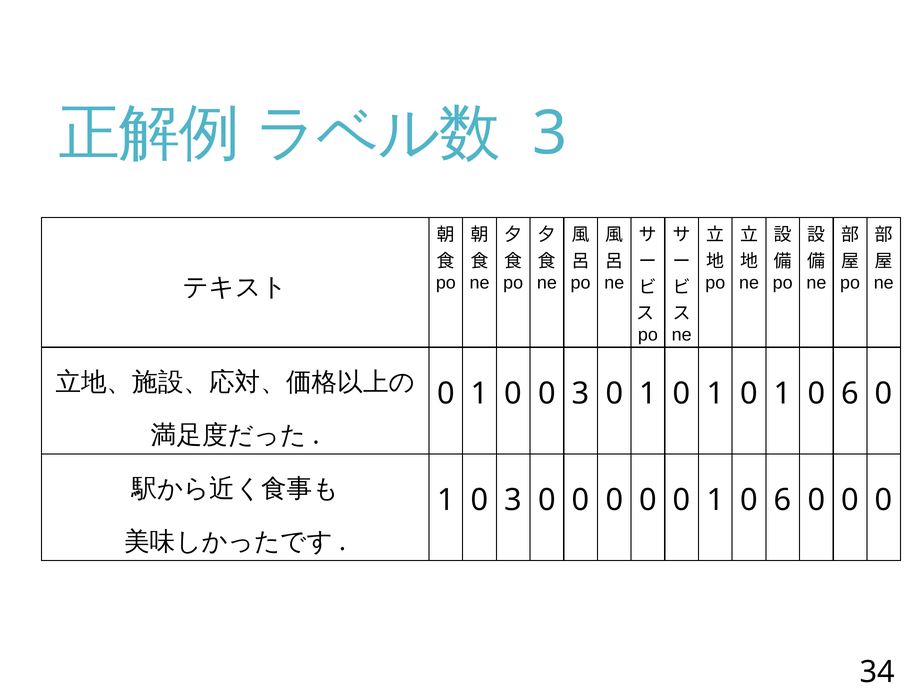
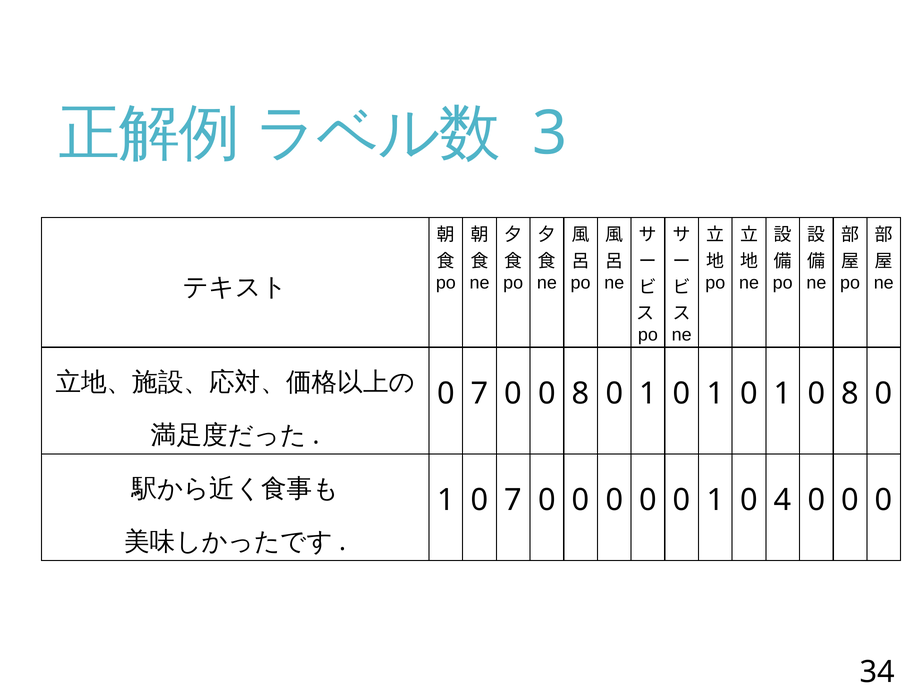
1 at (480, 393): 1 -> 7
0 0 3: 3 -> 8
6 at (850, 393): 6 -> 8
1 0 3: 3 -> 7
6 at (783, 500): 6 -> 4
